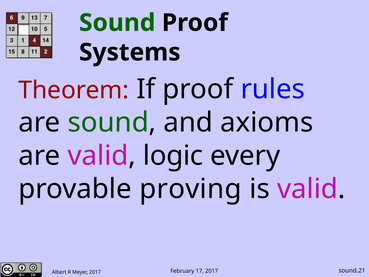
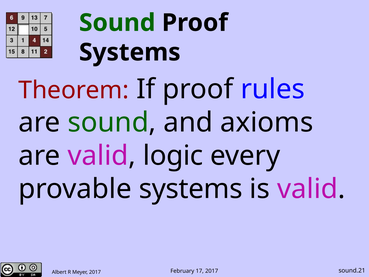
provable proving: proving -> systems
